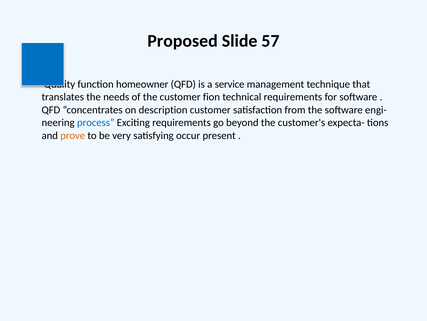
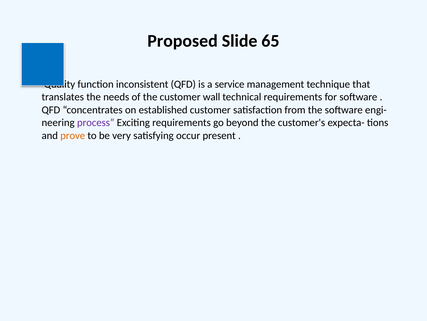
57: 57 -> 65
homeowner: homeowner -> inconsistent
fion: fion -> wall
description: description -> established
process colour: blue -> purple
